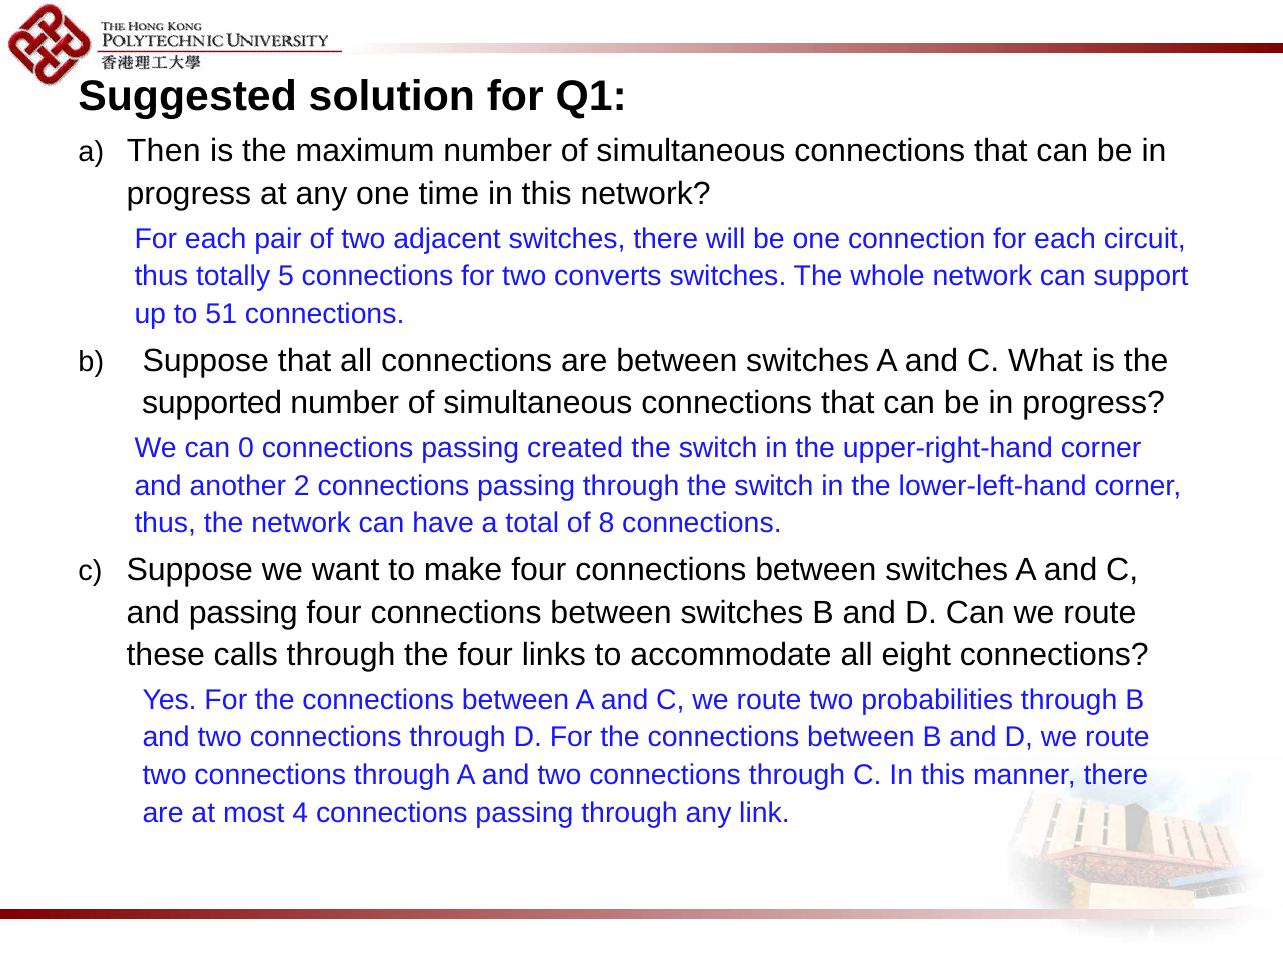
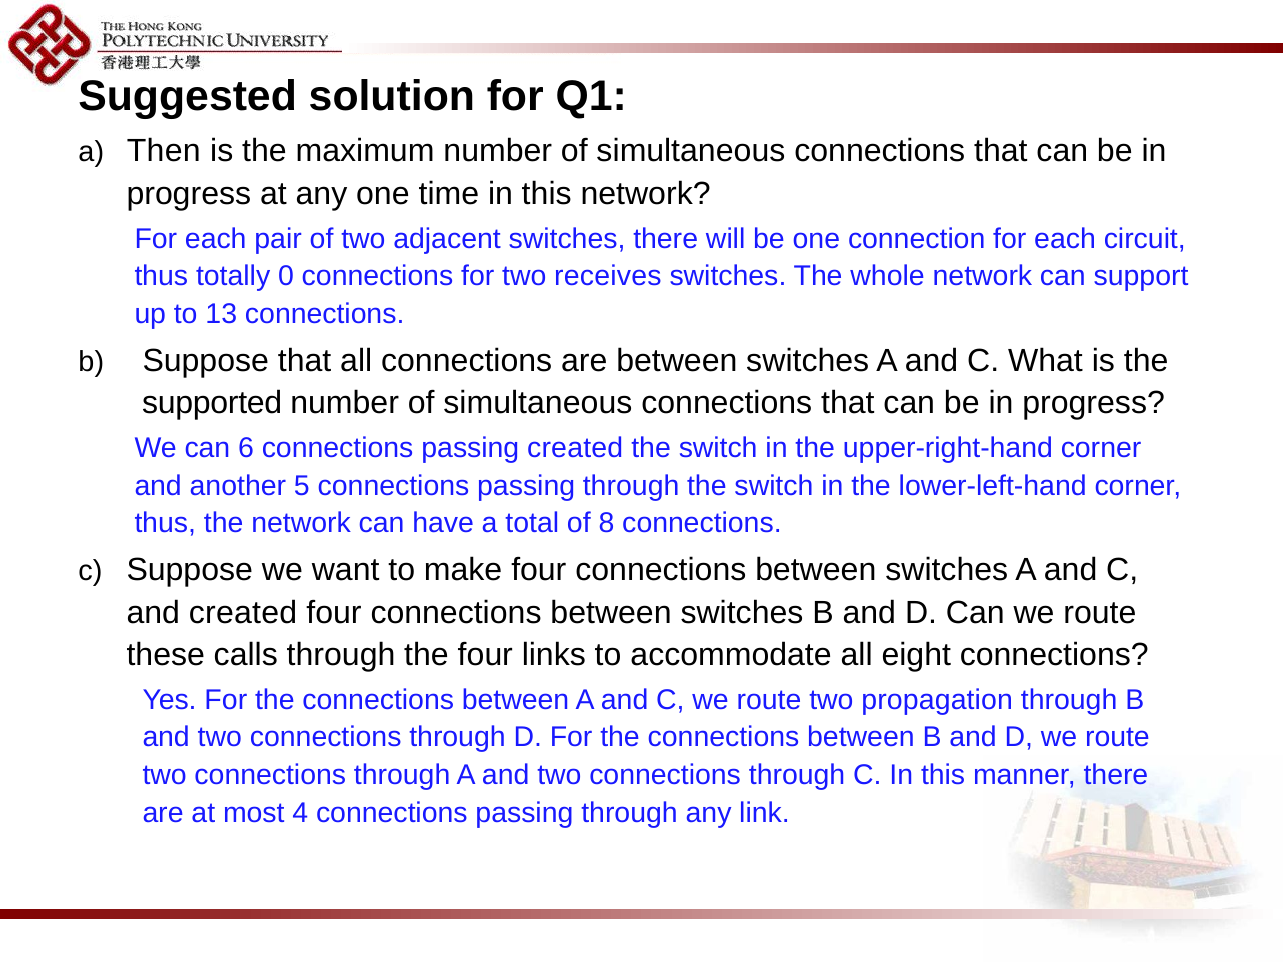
5: 5 -> 0
converts: converts -> receives
51: 51 -> 13
0: 0 -> 6
2: 2 -> 5
and passing: passing -> created
probabilities: probabilities -> propagation
